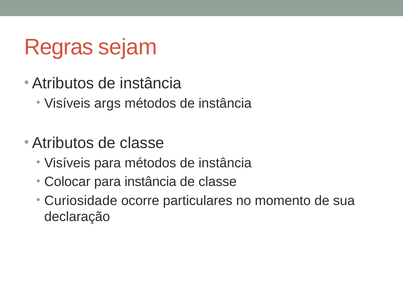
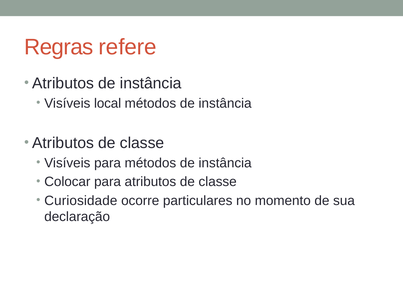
sejam: sejam -> refere
args: args -> local
para instância: instância -> atributos
